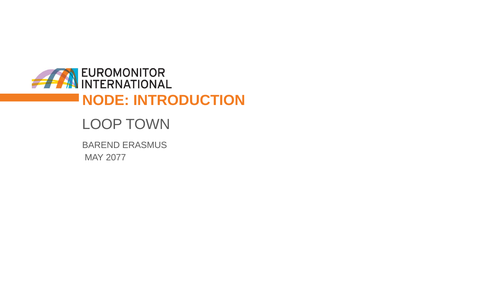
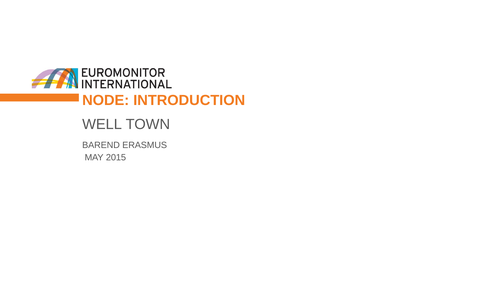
LOOP: LOOP -> WELL
2077: 2077 -> 2015
